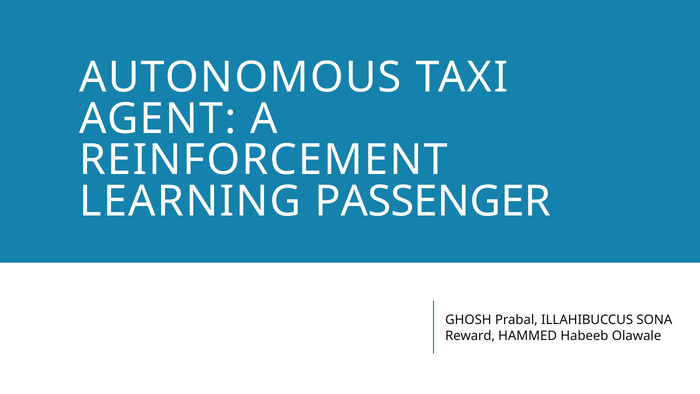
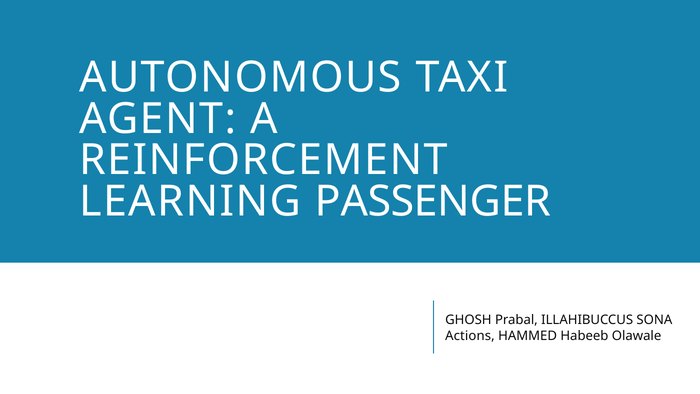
Reward: Reward -> Actions
